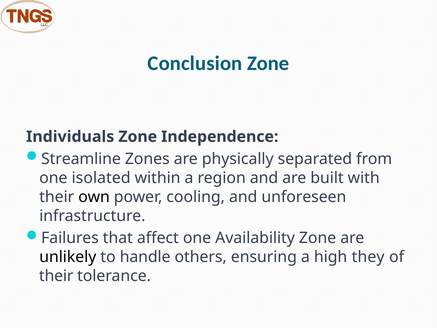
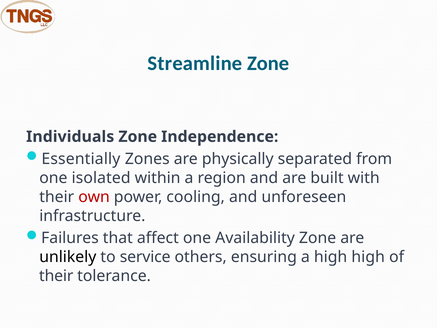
Conclusion: Conclusion -> Streamline
Streamline: Streamline -> Essentially
own colour: black -> red
handle: handle -> service
high they: they -> high
